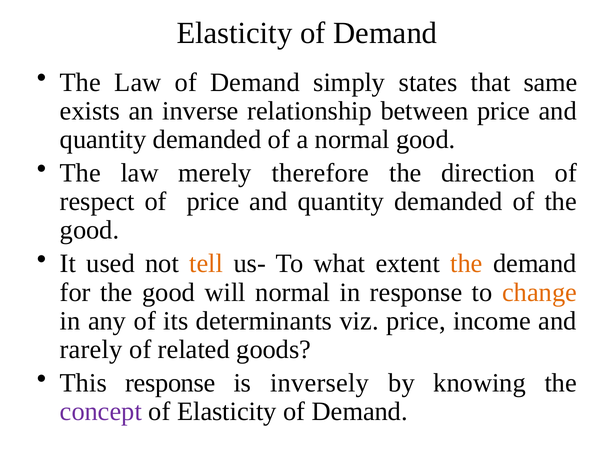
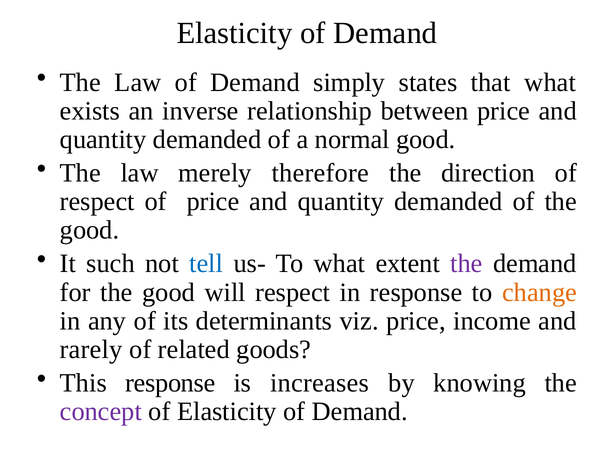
that same: same -> what
used: used -> such
tell colour: orange -> blue
the at (467, 263) colour: orange -> purple
will normal: normal -> respect
inversely: inversely -> increases
